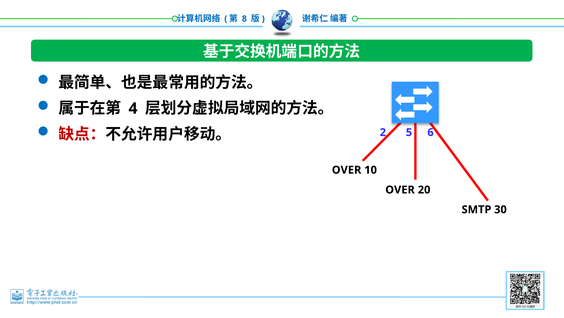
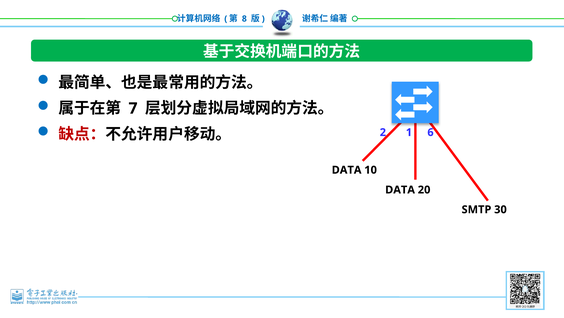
4: 4 -> 7
5: 5 -> 1
OVER at (347, 170): OVER -> DATA
OVER at (400, 189): OVER -> DATA
